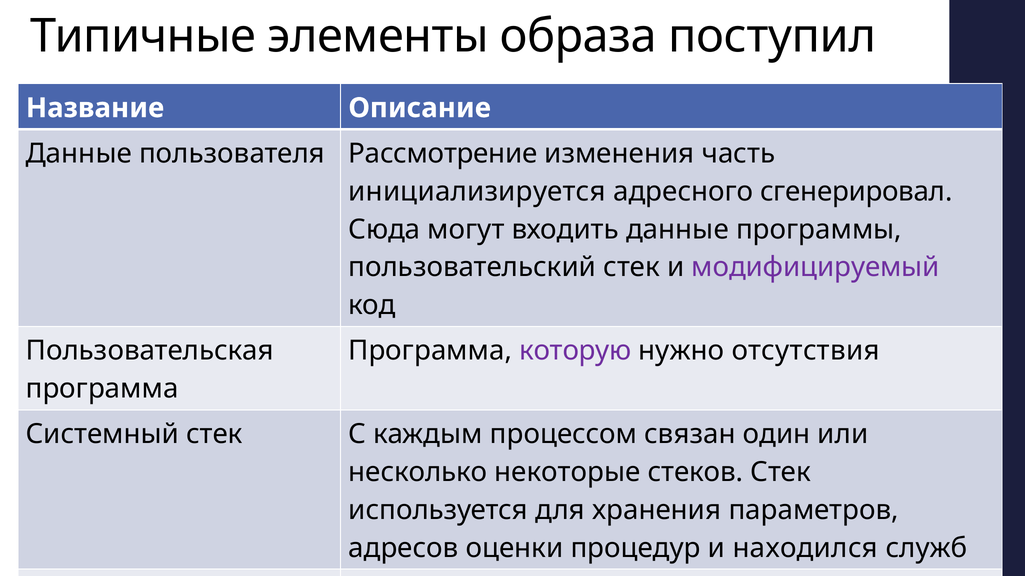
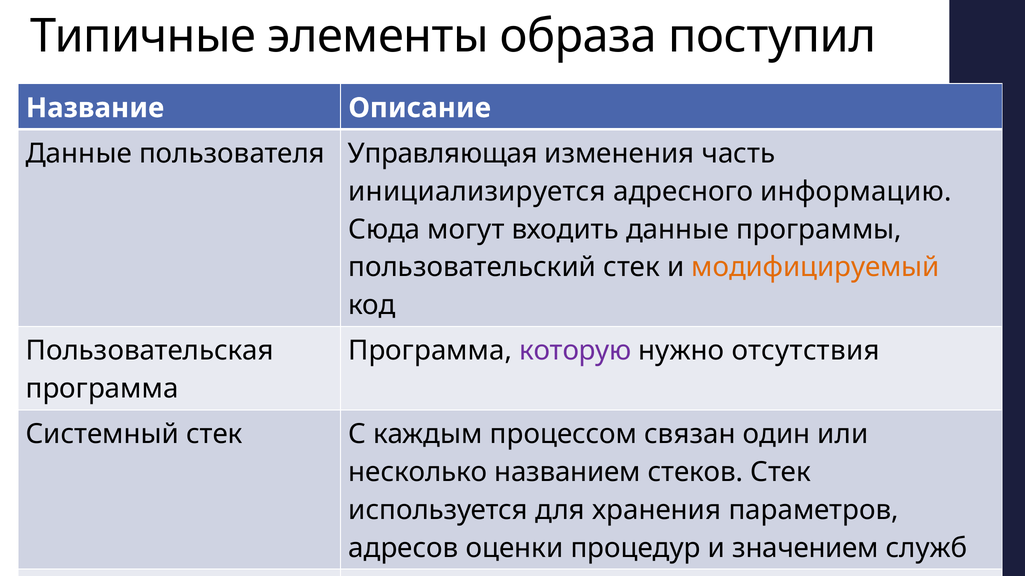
Рассмотрение: Рассмотрение -> Управляющая
сгенерировал: сгенерировал -> информацию
модифицируемый colour: purple -> orange
некоторые: некоторые -> названием
находился: находился -> значением
